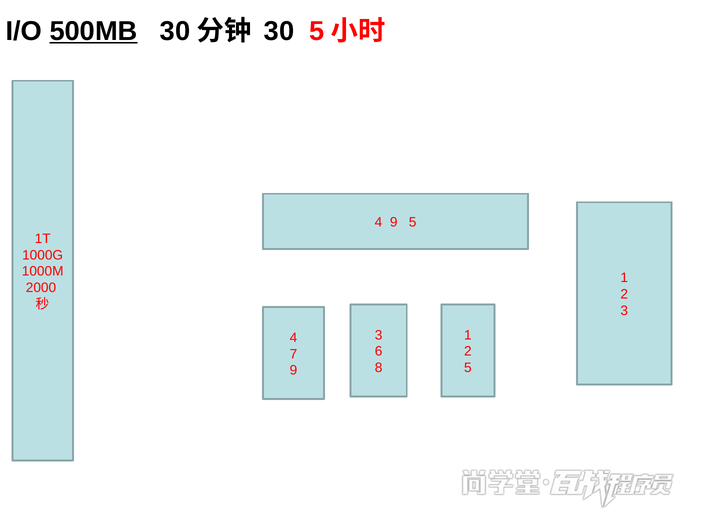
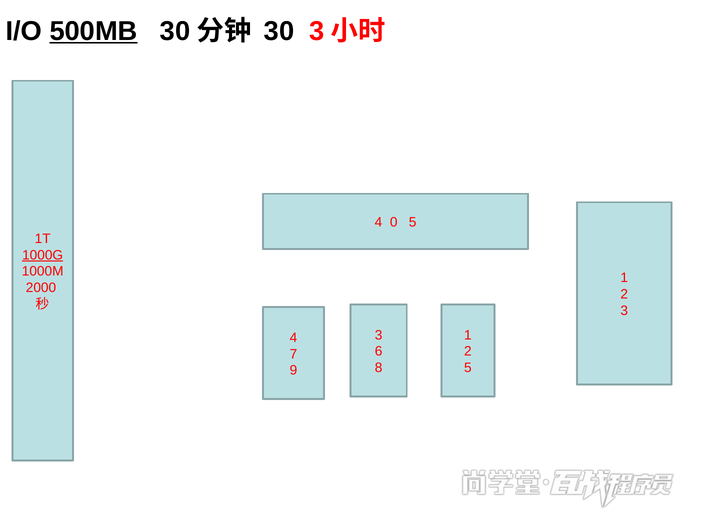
30 5: 5 -> 3
4 9: 9 -> 0
1000G underline: none -> present
